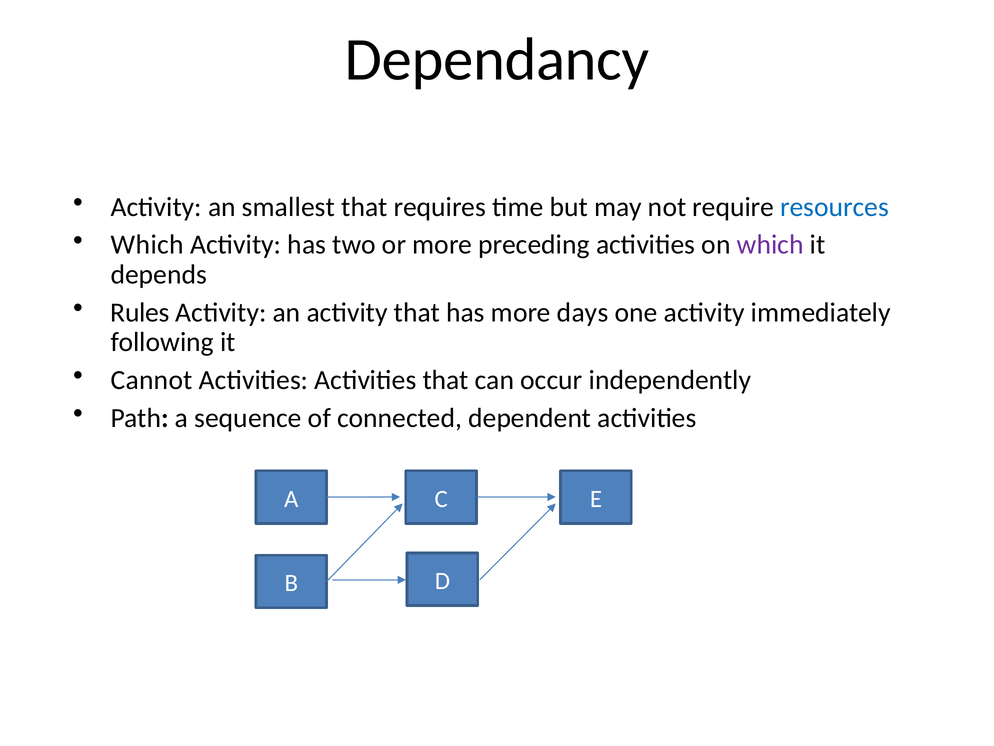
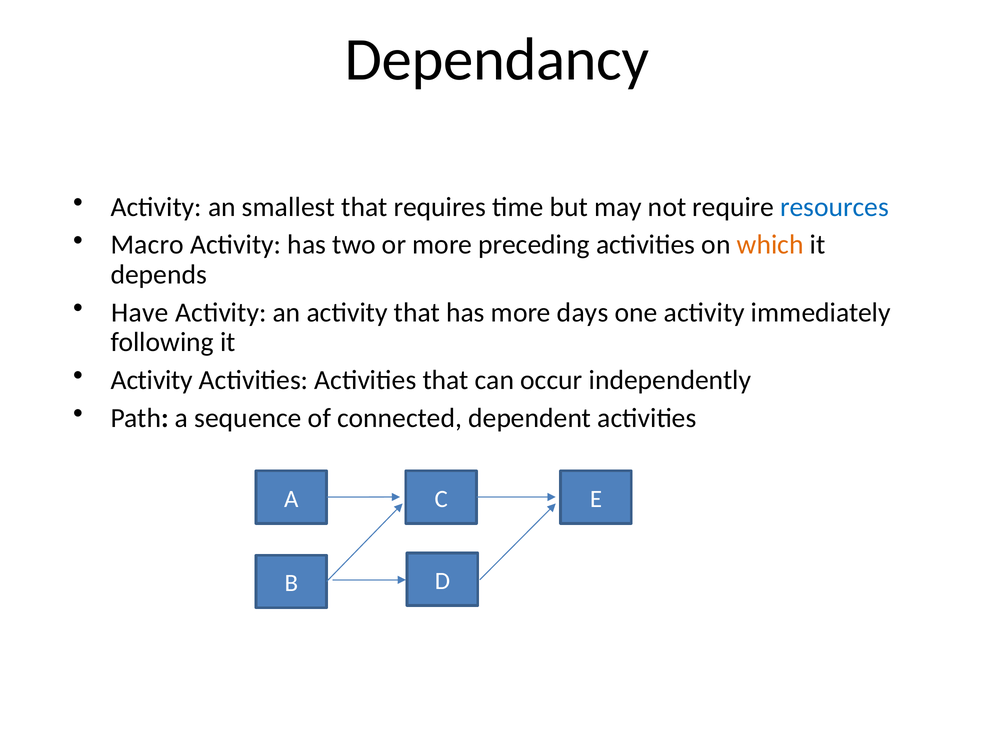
Which at (147, 245): Which -> Macro
which at (770, 245) colour: purple -> orange
Rules: Rules -> Have
Cannot at (152, 380): Cannot -> Activity
